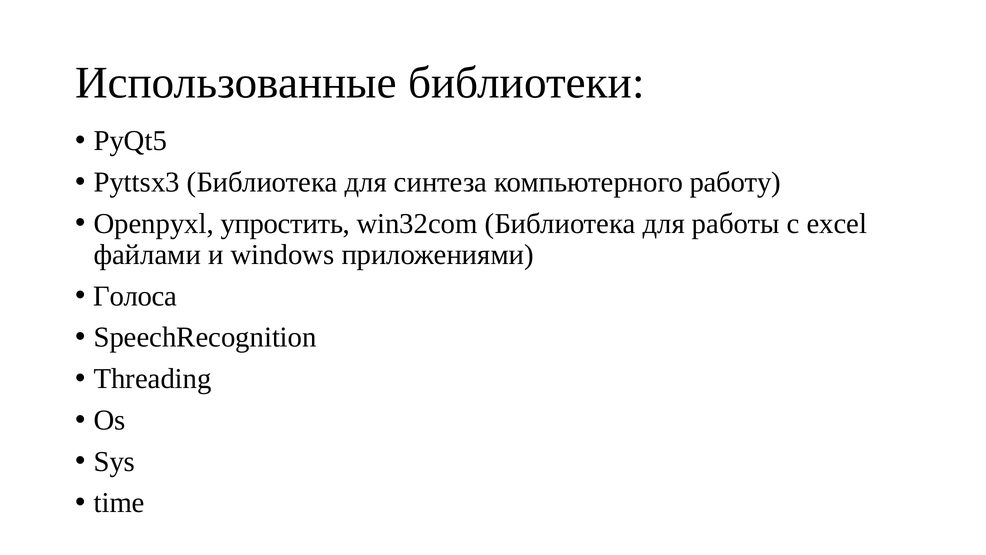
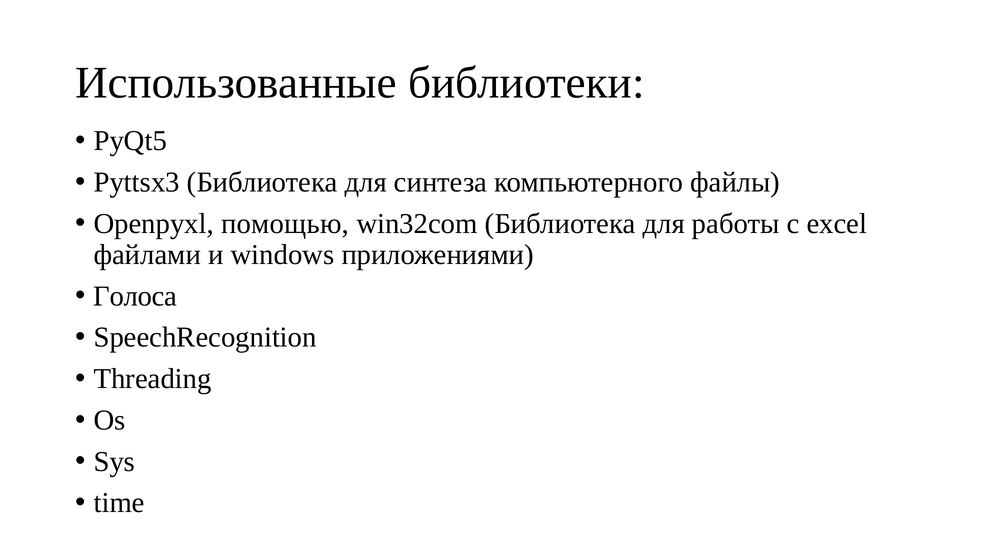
работу: работу -> файлы
упростить: упростить -> помощью
